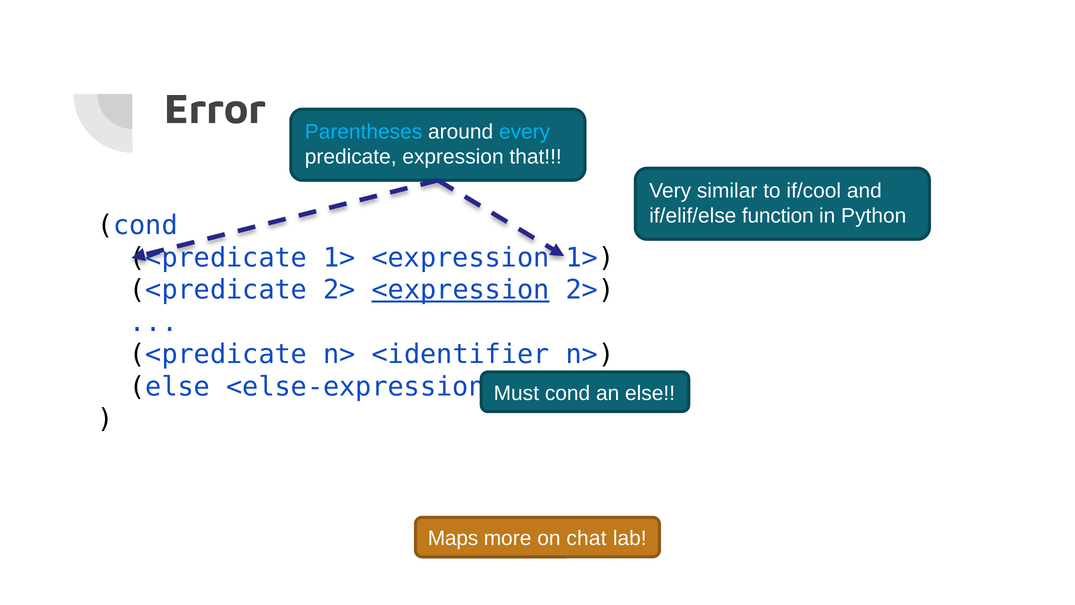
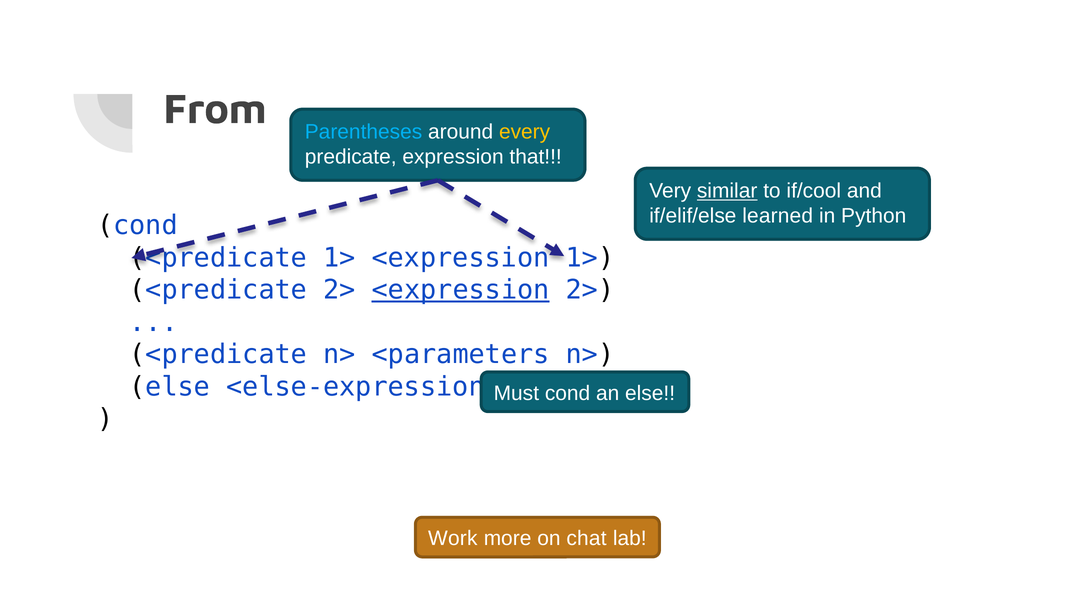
Error: Error -> From
every colour: light blue -> yellow
similar underline: none -> present
function: function -> learned
<identifier: <identifier -> <parameters
Maps: Maps -> Work
